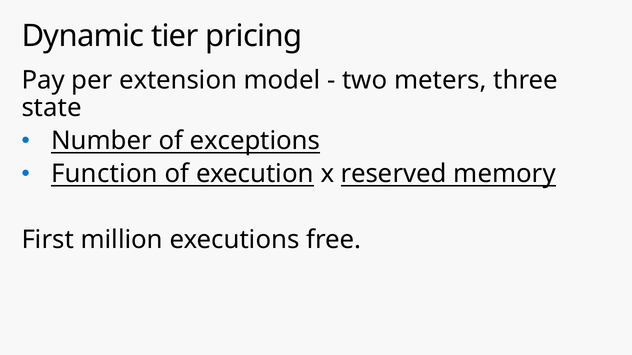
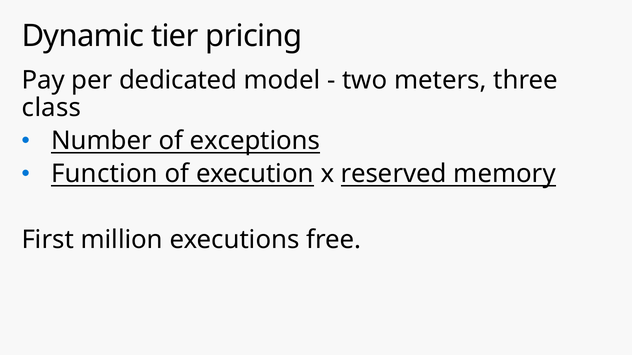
extension: extension -> dedicated
state: state -> class
